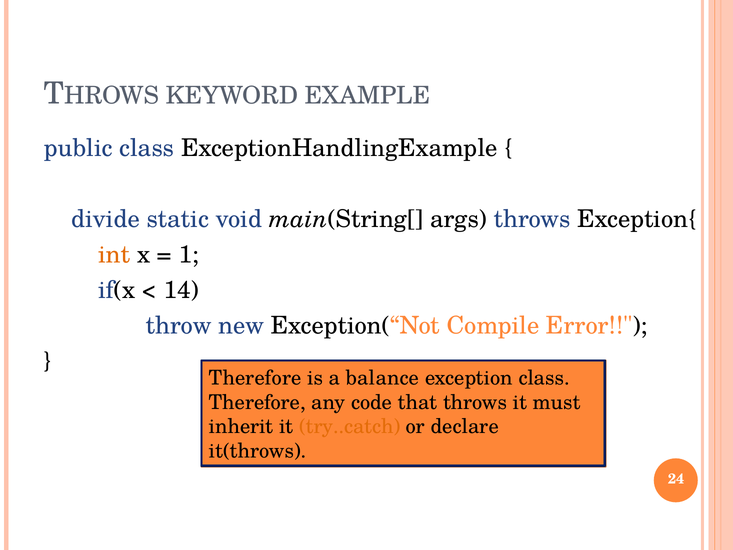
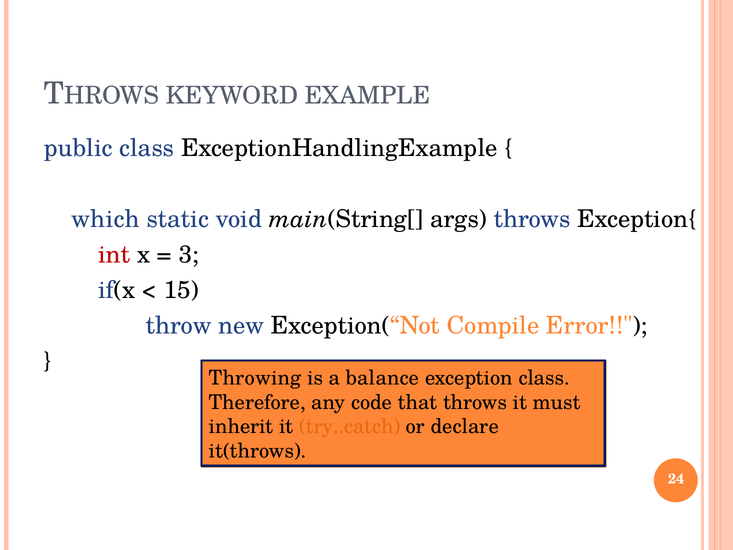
divide: divide -> which
int colour: orange -> red
1: 1 -> 3
14: 14 -> 15
Therefore at (255, 378): Therefore -> Throwing
